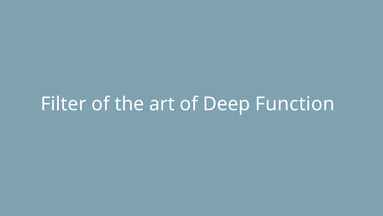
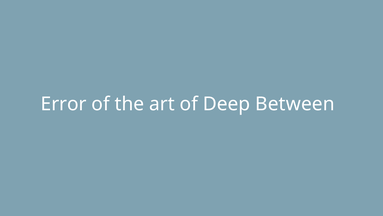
Filter: Filter -> Error
Function: Function -> Between
